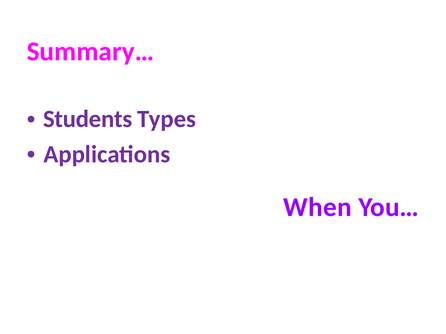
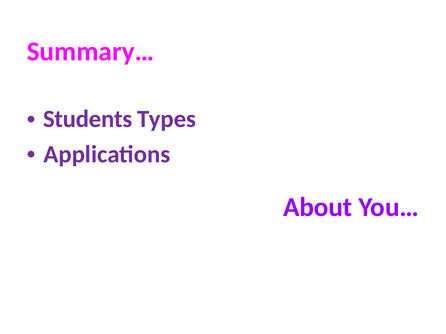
When: When -> About
